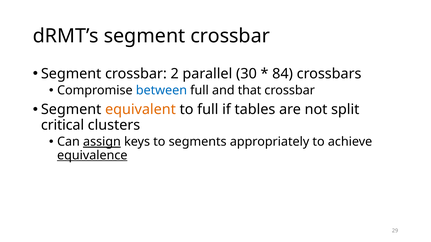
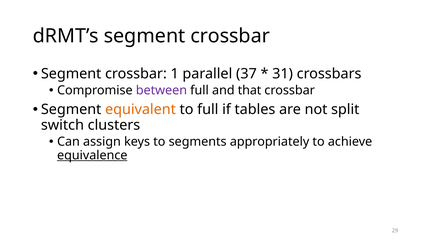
2: 2 -> 1
30: 30 -> 37
84: 84 -> 31
between colour: blue -> purple
critical: critical -> switch
assign underline: present -> none
